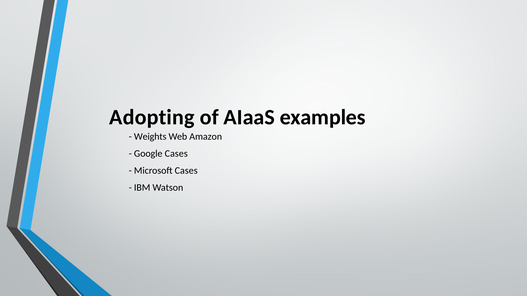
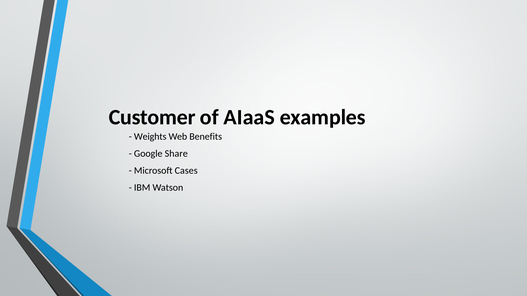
Adopting: Adopting -> Customer
Amazon: Amazon -> Benefits
Google Cases: Cases -> Share
